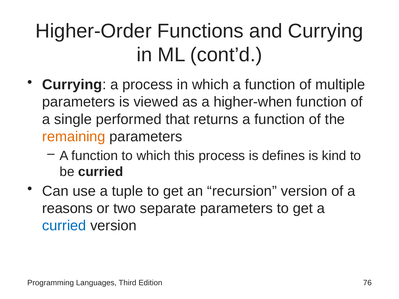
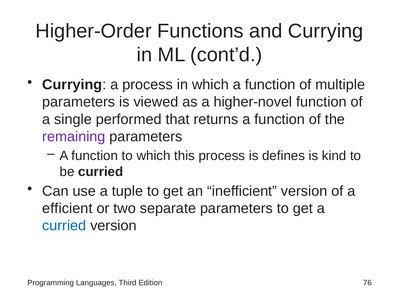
higher-when: higher-when -> higher-novel
remaining colour: orange -> purple
recursion: recursion -> inefficient
reasons: reasons -> efficient
